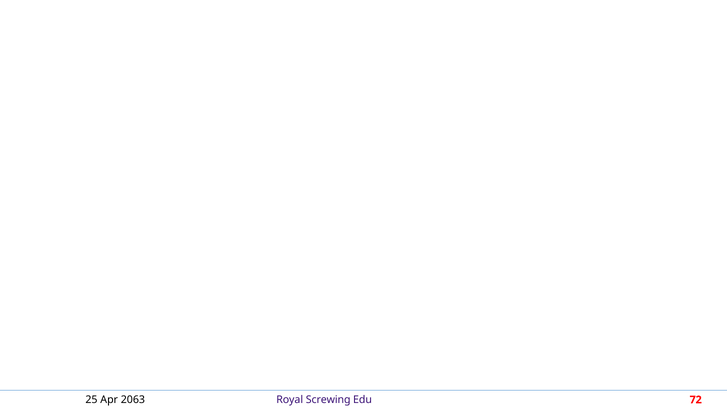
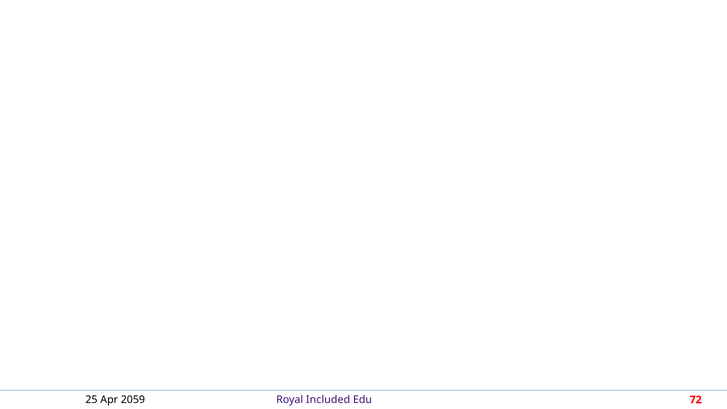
2063: 2063 -> 2059
Screwing: Screwing -> Included
